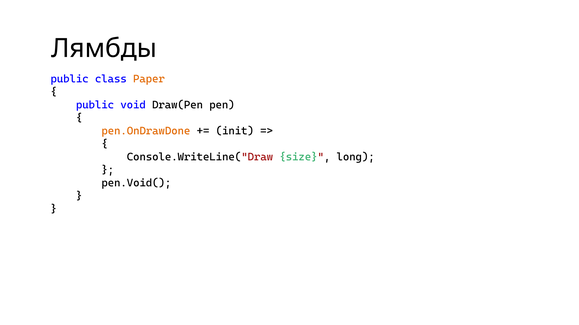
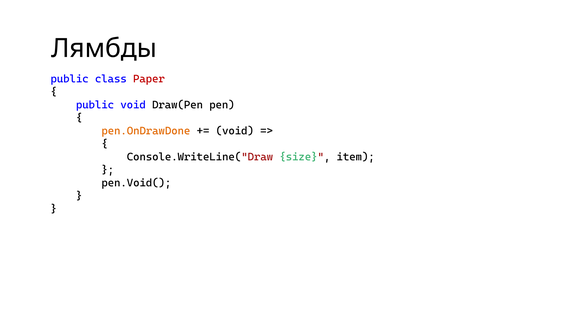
Paper colour: orange -> red
init at (235, 131): init -> void
long: long -> item
